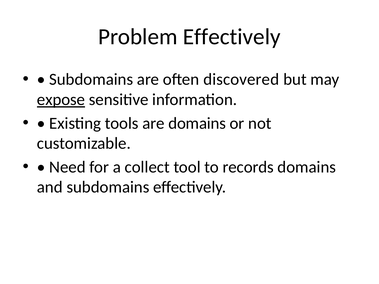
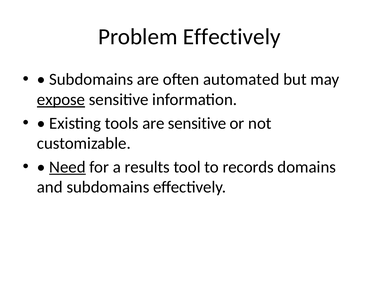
discovered: discovered -> automated
are domains: domains -> sensitive
Need underline: none -> present
collect: collect -> results
